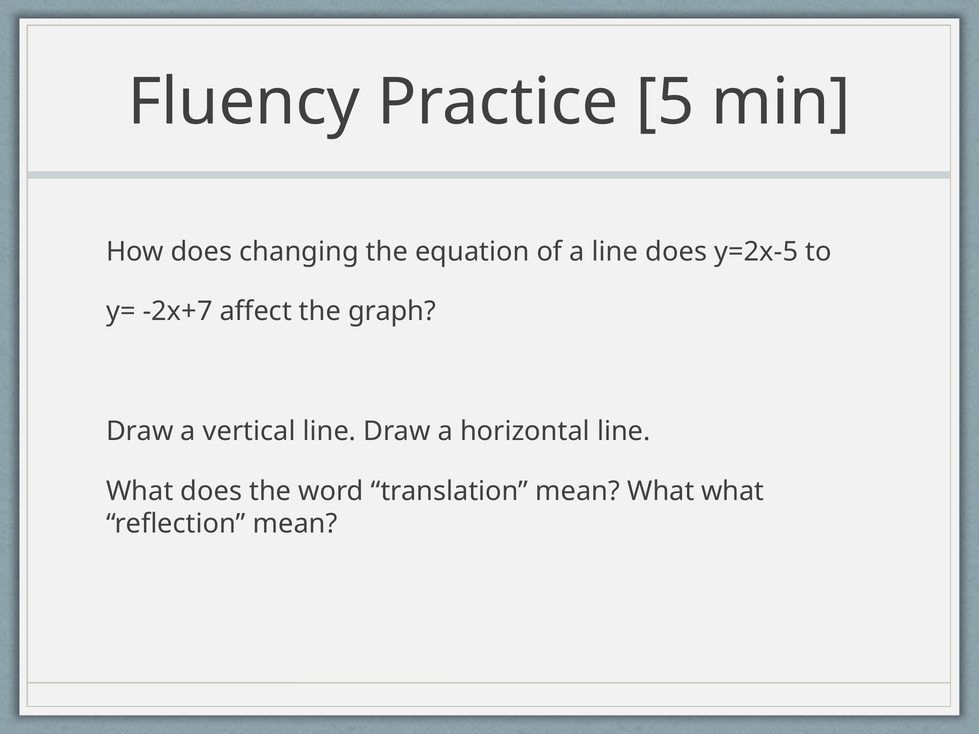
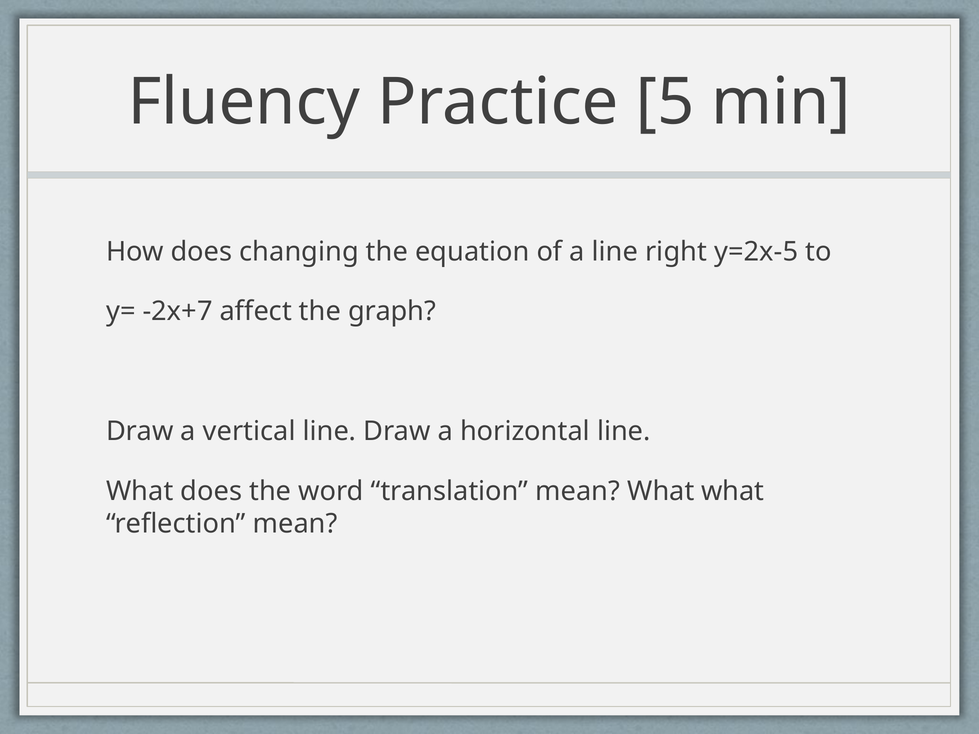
line does: does -> right
